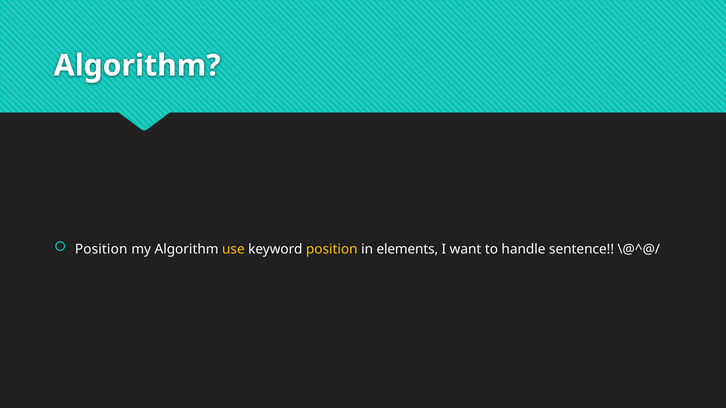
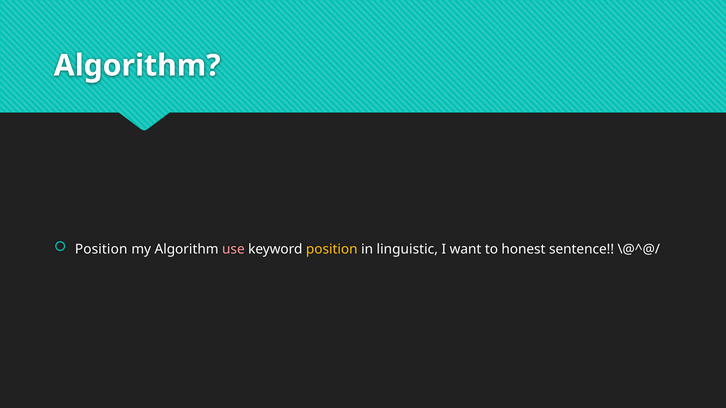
use colour: yellow -> pink
elements: elements -> linguistic
handle: handle -> honest
